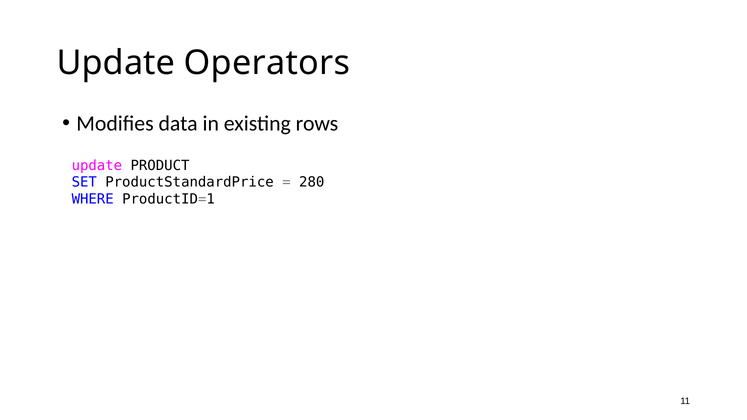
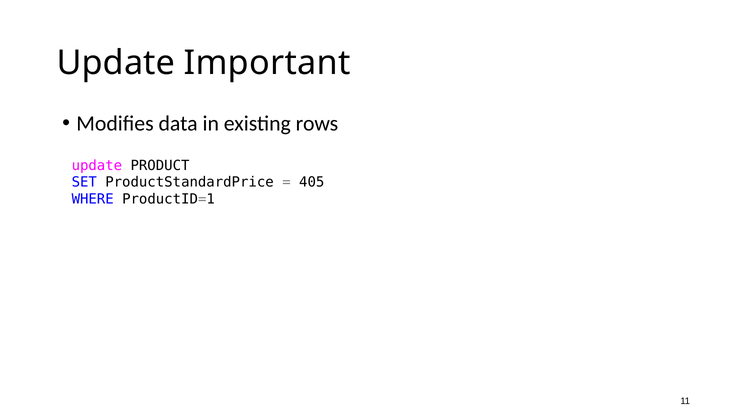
Operators: Operators -> Important
280: 280 -> 405
